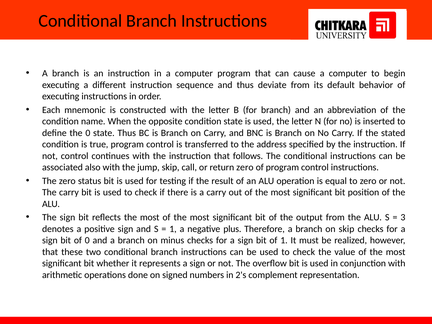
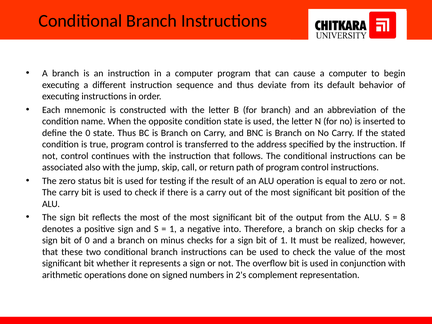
return zero: zero -> path
3: 3 -> 8
plus: plus -> into
